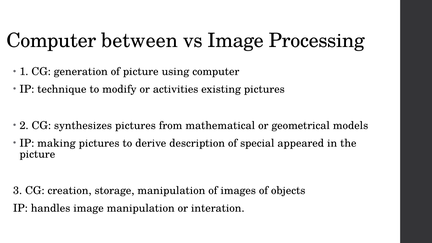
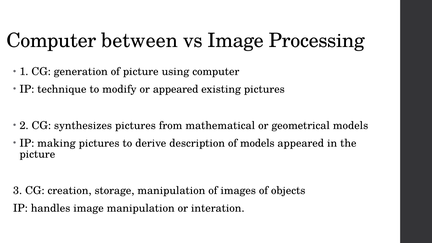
or activities: activities -> appeared
of special: special -> models
